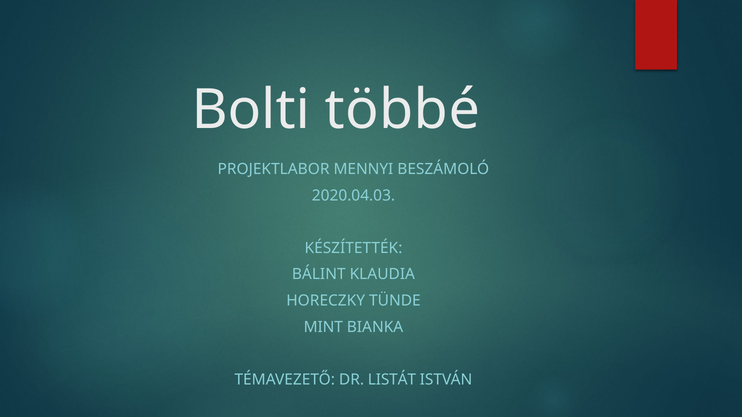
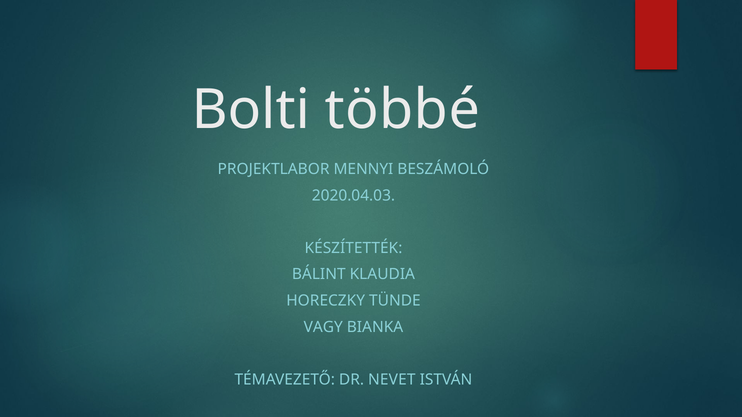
MINT: MINT -> VAGY
LISTÁT: LISTÁT -> NEVET
